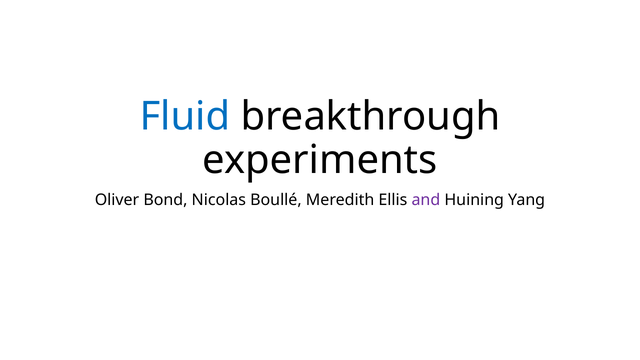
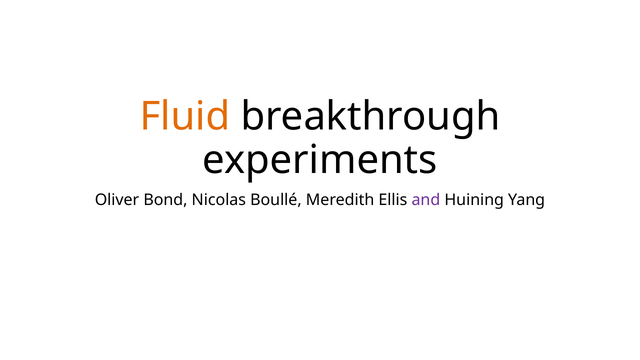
Fluid colour: blue -> orange
